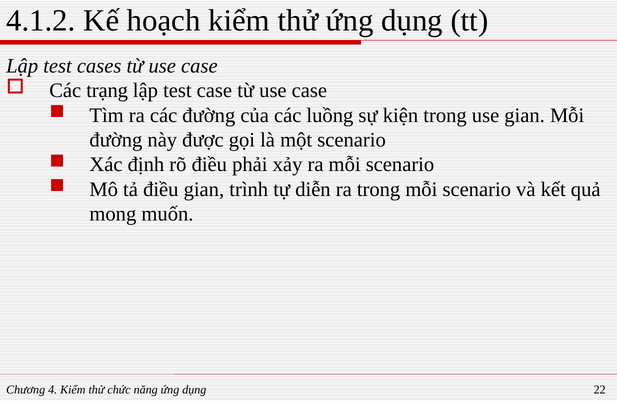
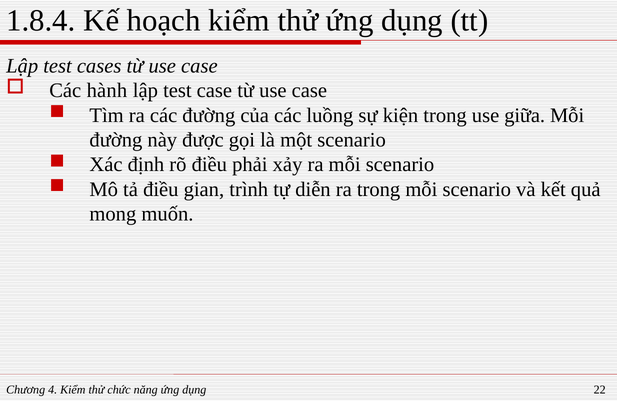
4.1.2: 4.1.2 -> 1.8.4
trạng: trạng -> hành
use gian: gian -> giữa
